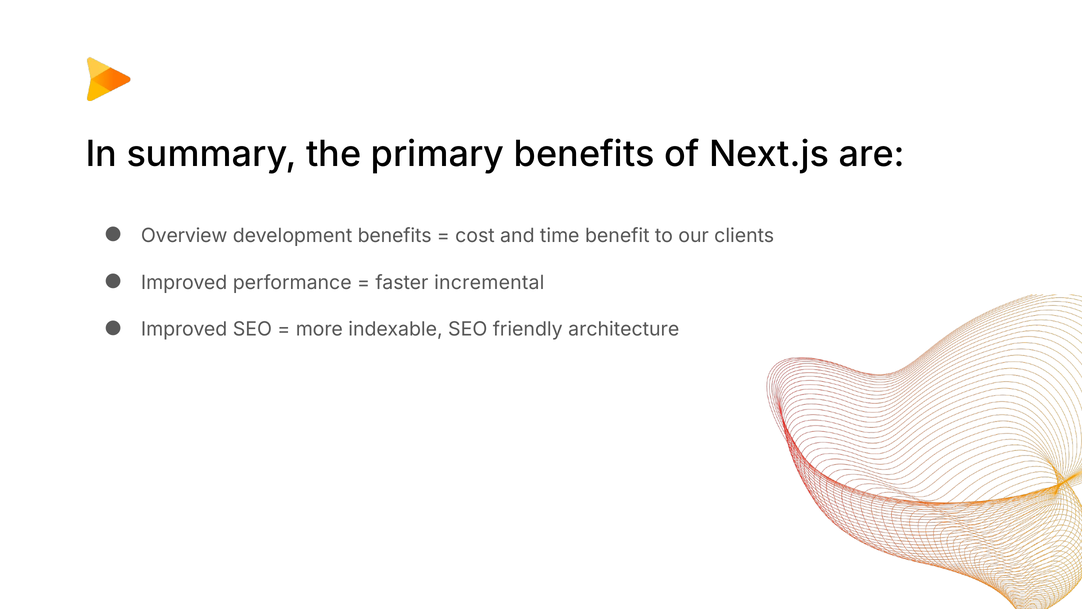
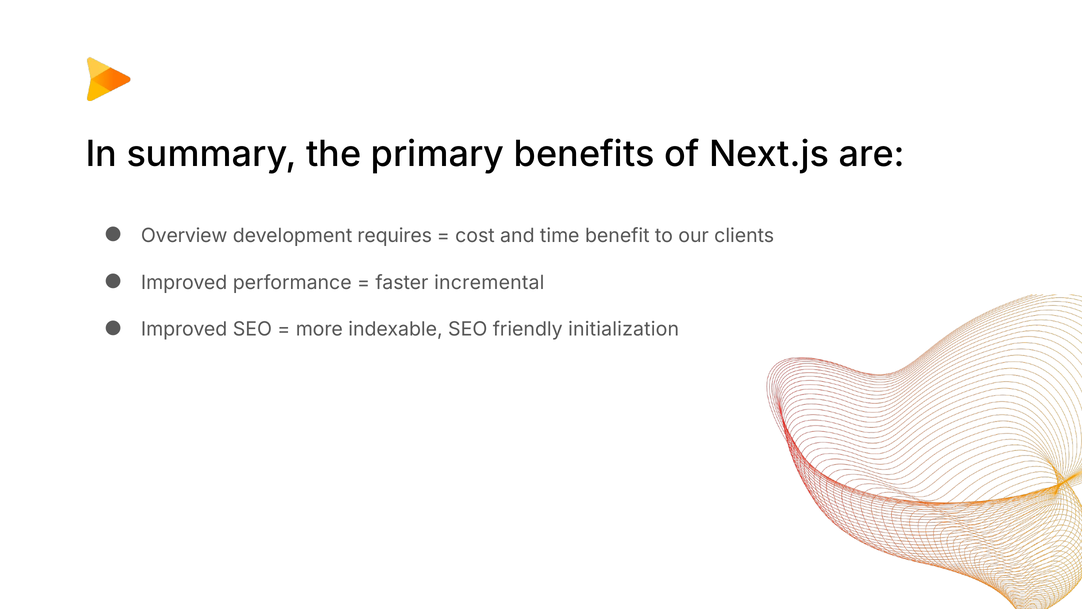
development benefits: benefits -> requires
architecture: architecture -> initialization
